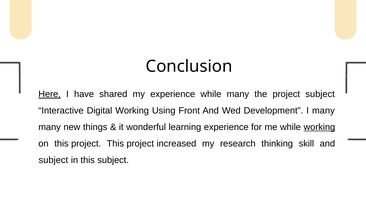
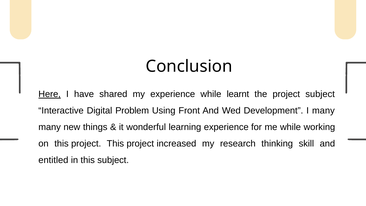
while many: many -> learnt
Digital Working: Working -> Problem
working at (319, 127) underline: present -> none
subject at (53, 160): subject -> entitled
